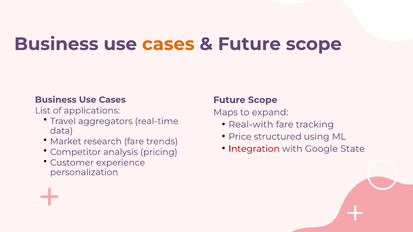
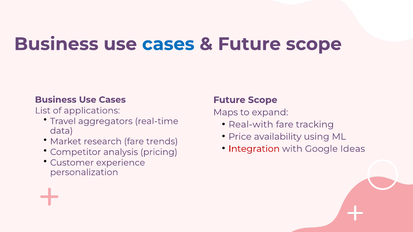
cases at (168, 44) colour: orange -> blue
structured: structured -> availability
State: State -> Ideas
